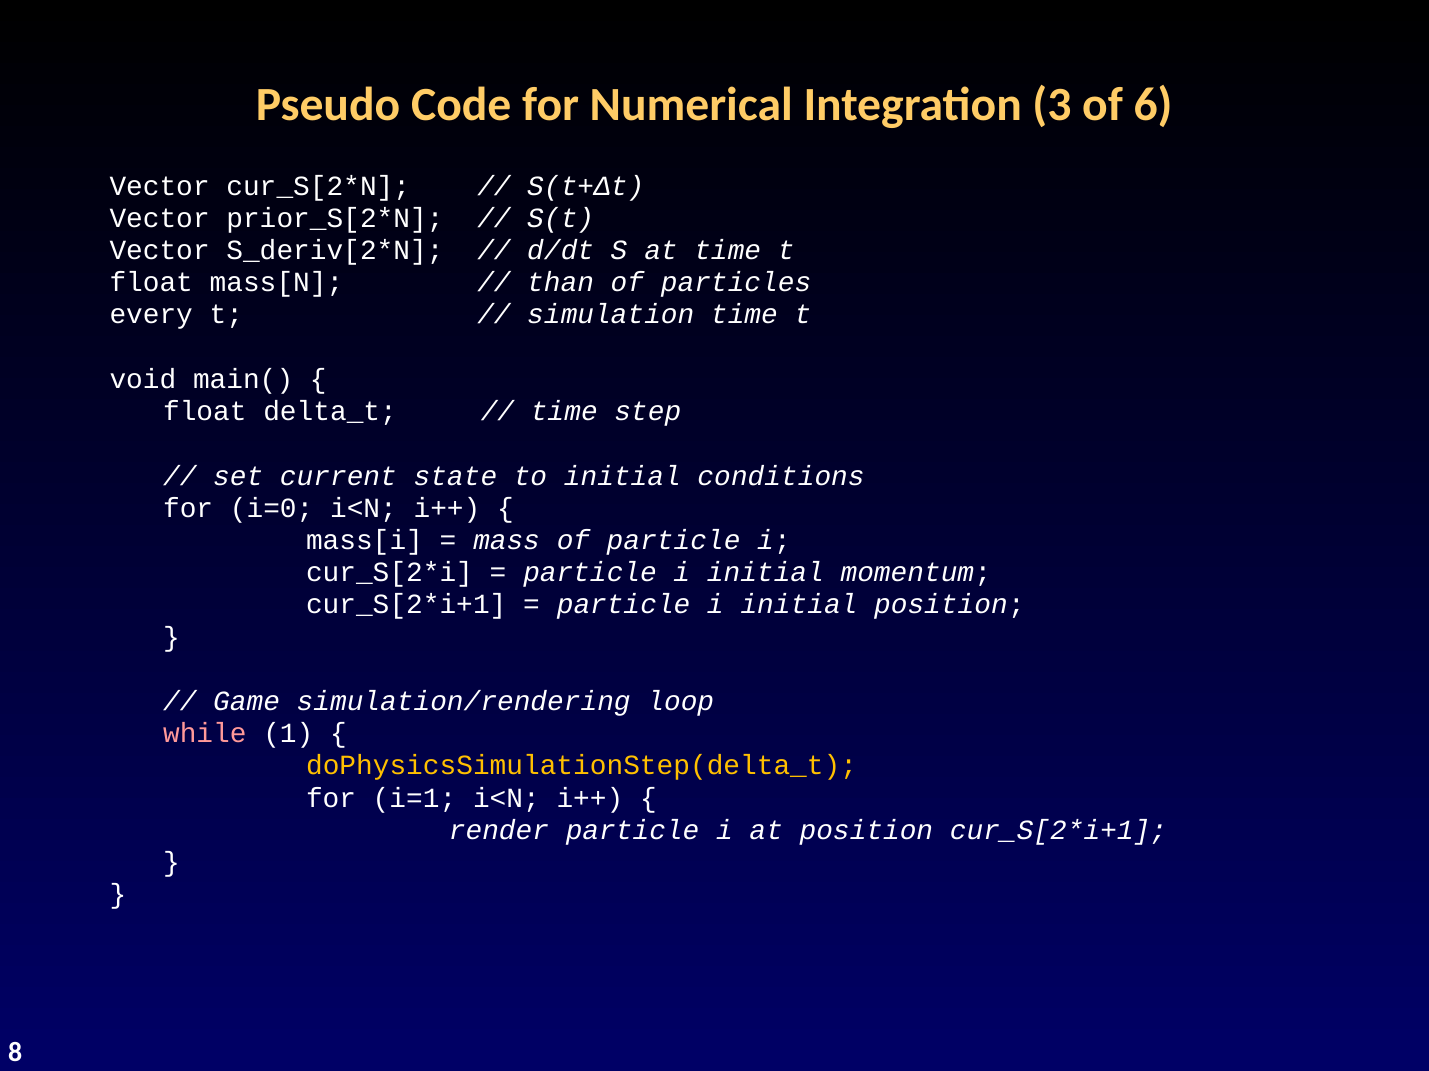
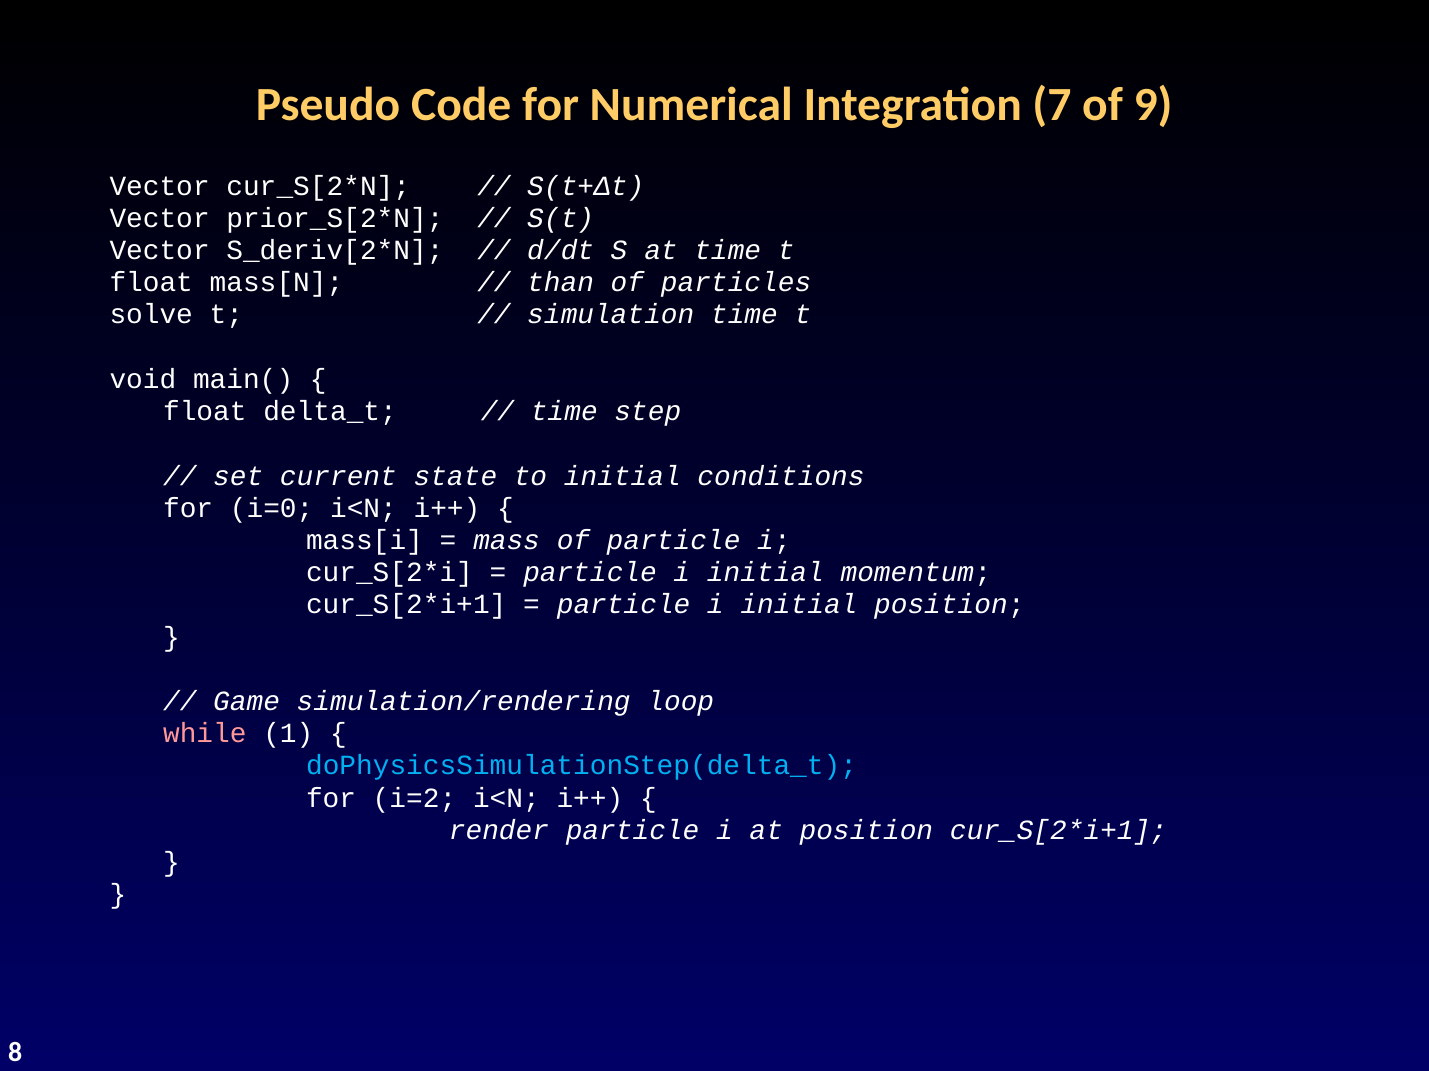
3: 3 -> 7
6: 6 -> 9
every: every -> solve
doPhysicsSimulationStep(delta_t colour: yellow -> light blue
i=1: i=1 -> i=2
